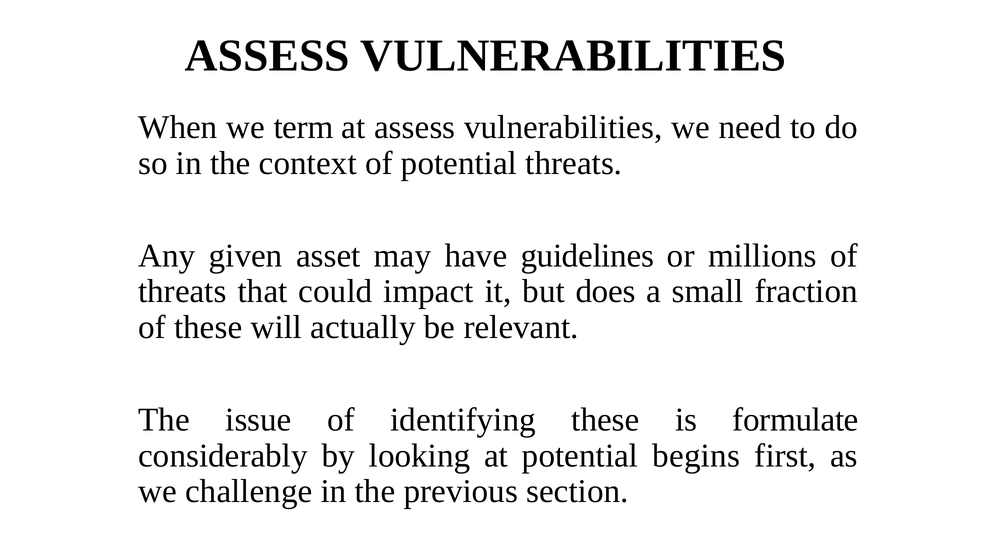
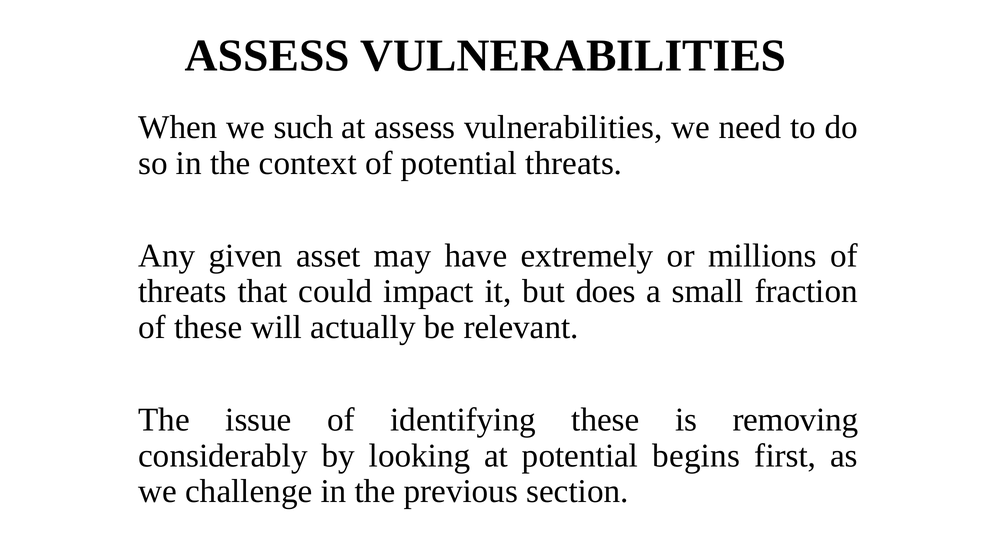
term: term -> such
guidelines: guidelines -> extremely
formulate: formulate -> removing
